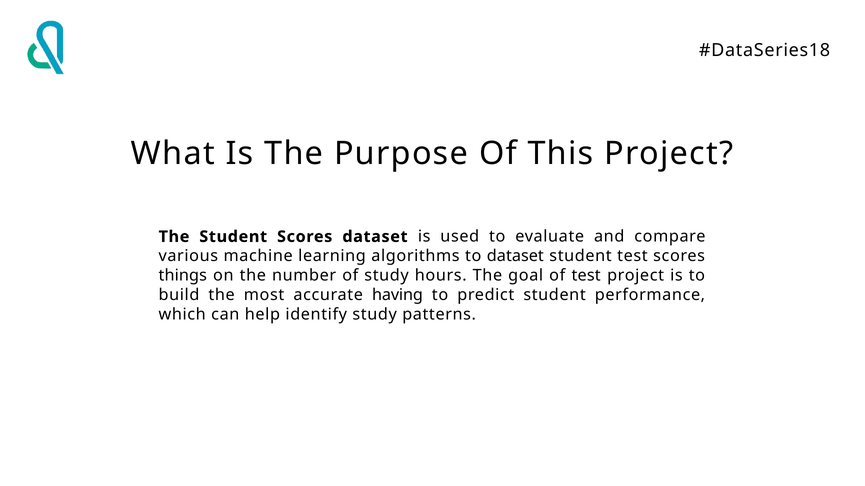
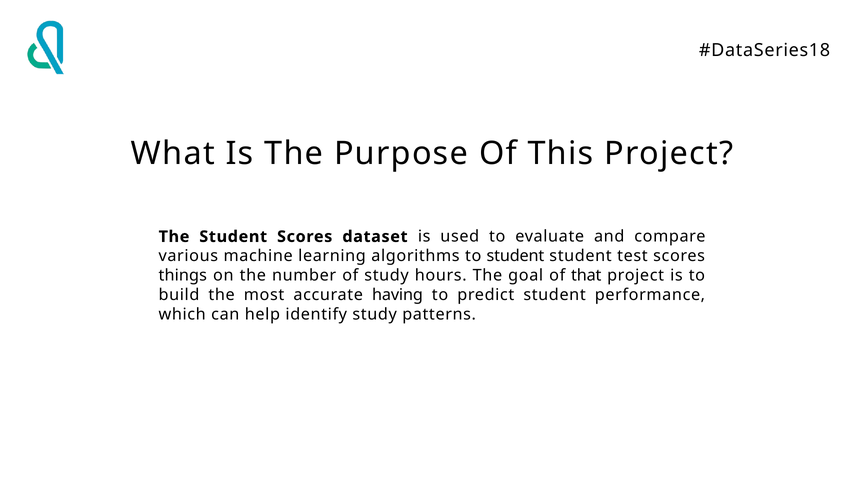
to dataset: dataset -> student
of test: test -> that
